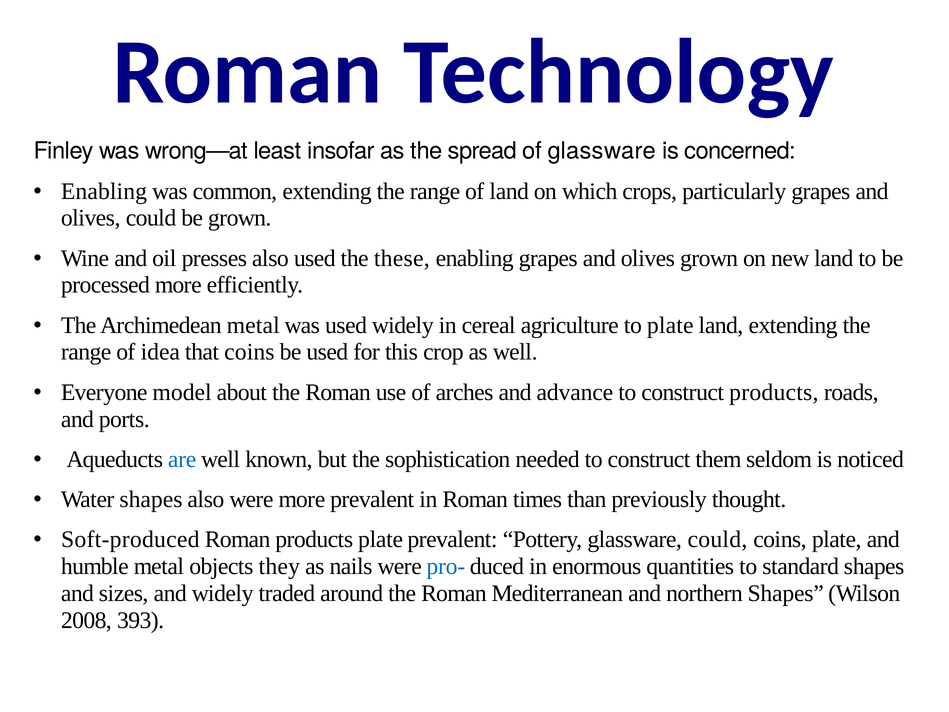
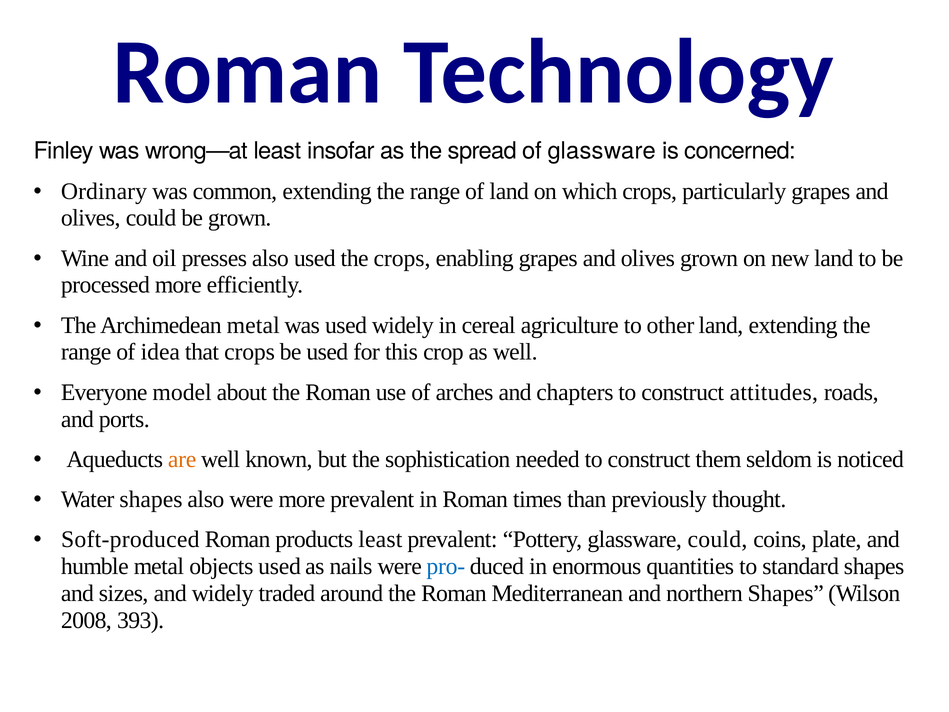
Enabling at (104, 191): Enabling -> Ordinary
the these: these -> crops
to plate: plate -> other
that coins: coins -> crops
advance: advance -> chapters
construct products: products -> attitudes
are colour: blue -> orange
products plate: plate -> least
objects they: they -> used
